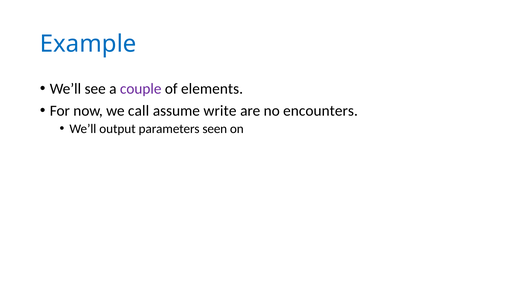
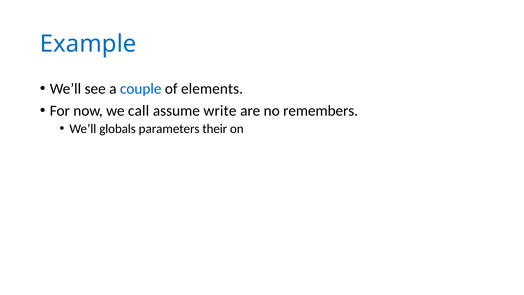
couple colour: purple -> blue
encounters: encounters -> remembers
output: output -> globals
seen: seen -> their
